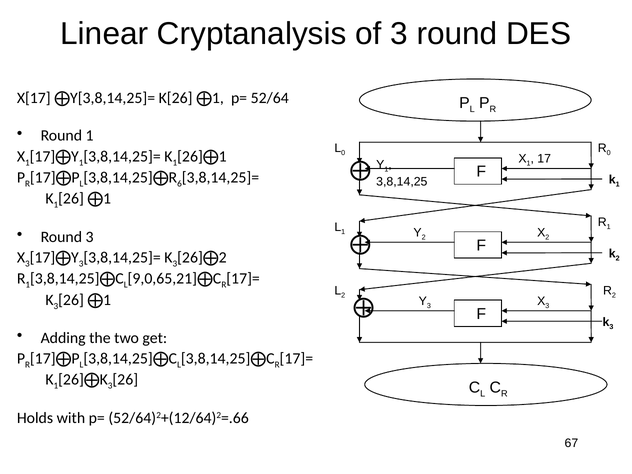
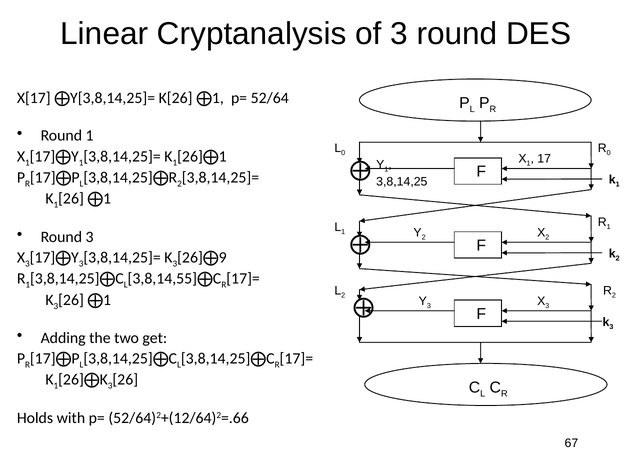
6 at (180, 184): 6 -> 2
2 at (223, 258): 2 -> 9
9,0,65,21: 9,0,65,21 -> 3,8,14,55
